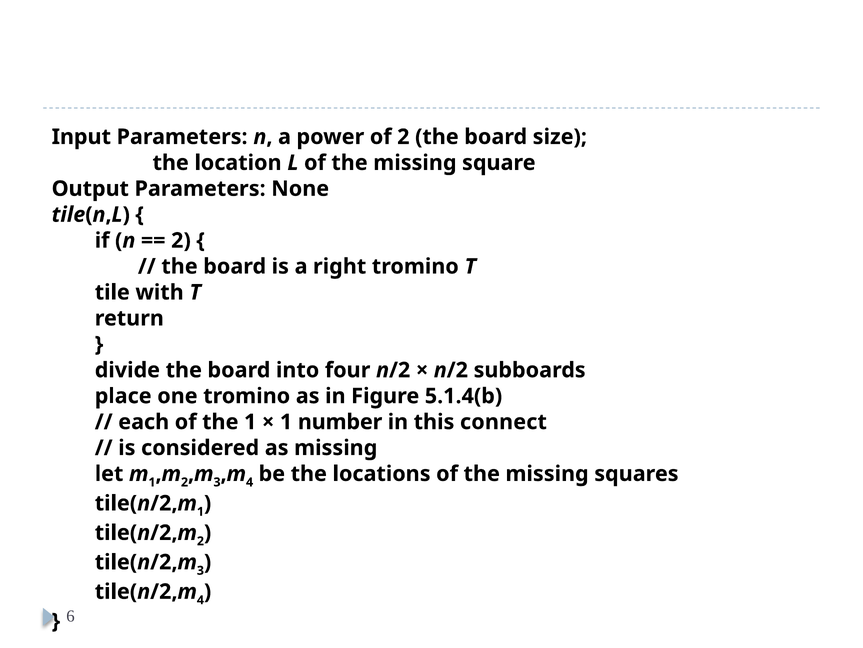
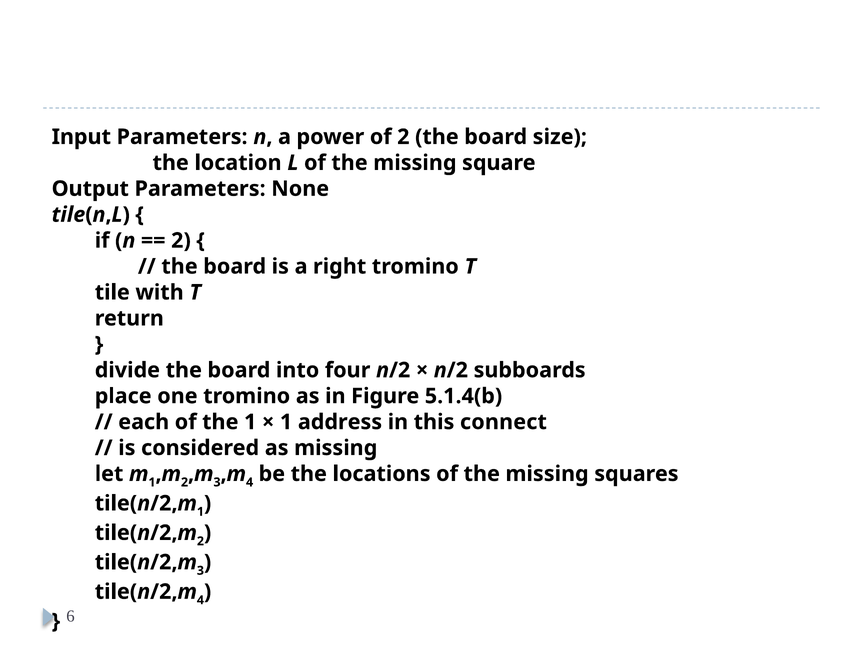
number: number -> address
